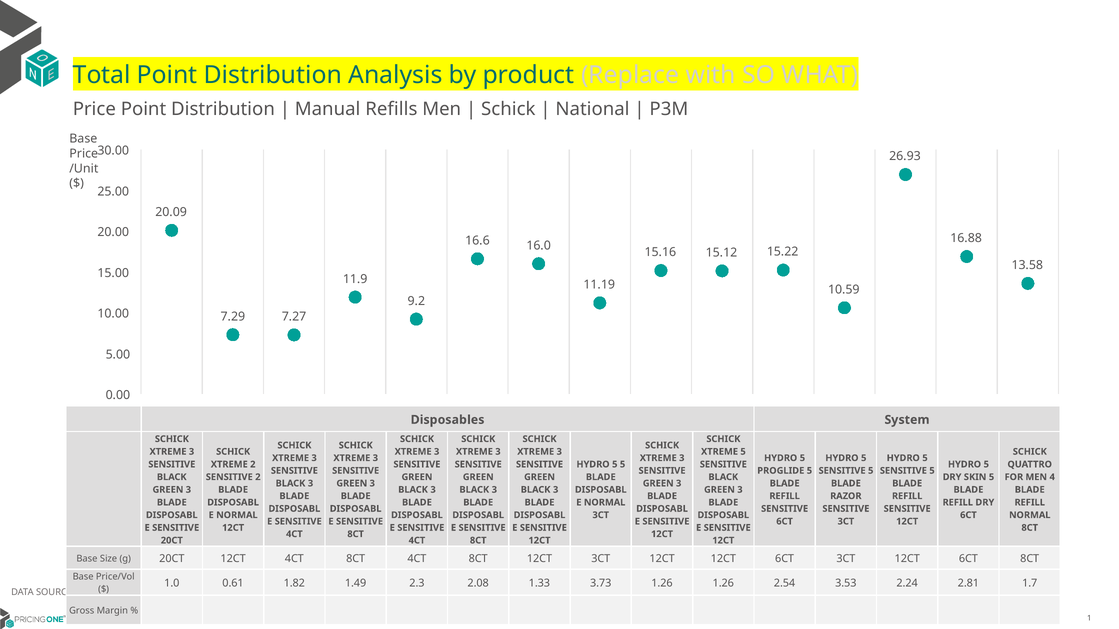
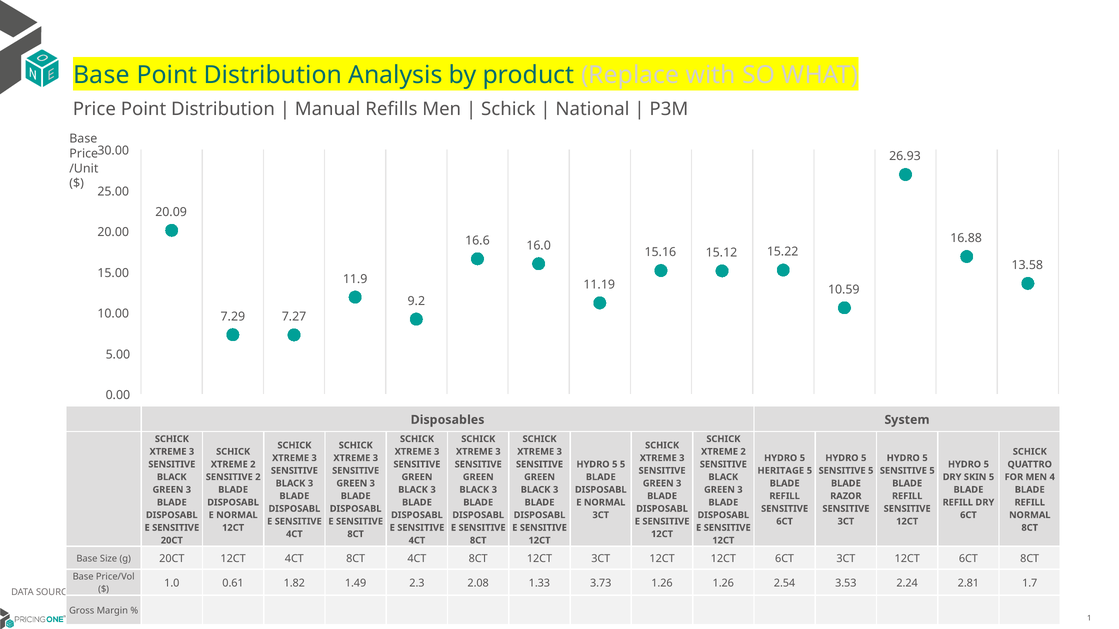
Total at (102, 75): Total -> Base
5 at (743, 452): 5 -> 2
PROGLIDE: PROGLIDE -> HERITAGE
